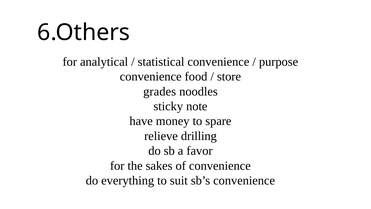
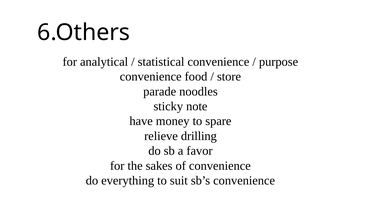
grades: grades -> parade
